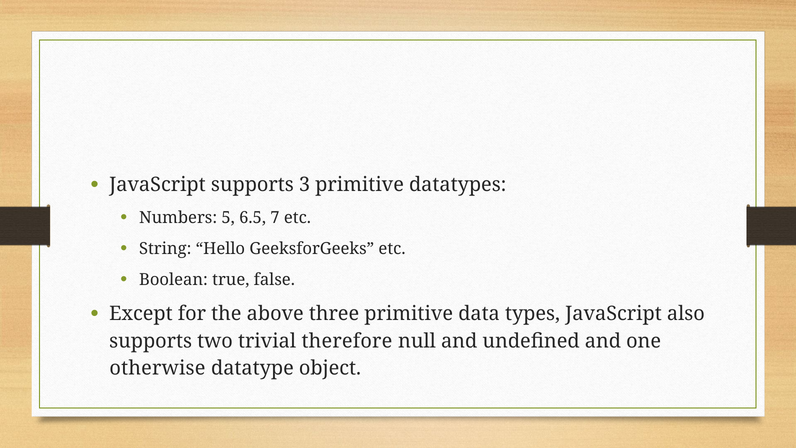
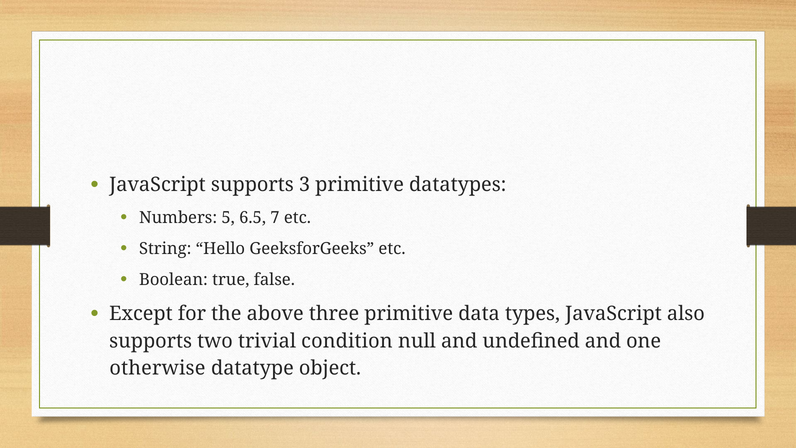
therefore: therefore -> condition
